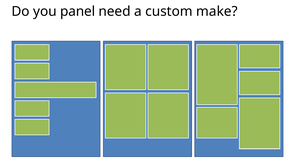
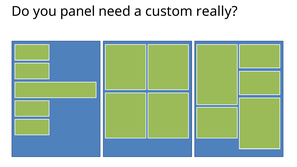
make: make -> really
